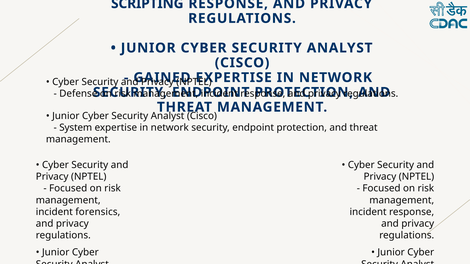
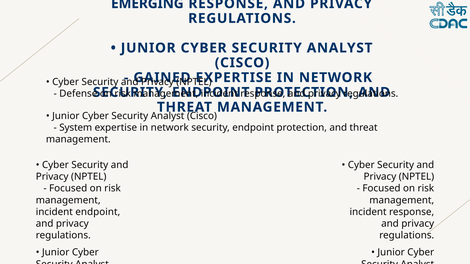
SCRIPTING: SCRIPTING -> EMERGING
incident forensics: forensics -> endpoint
